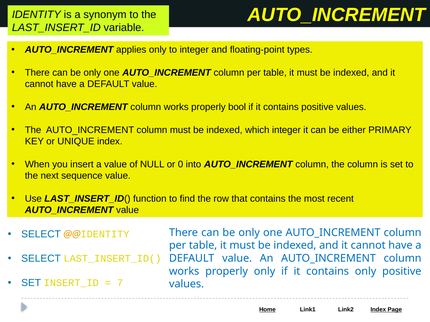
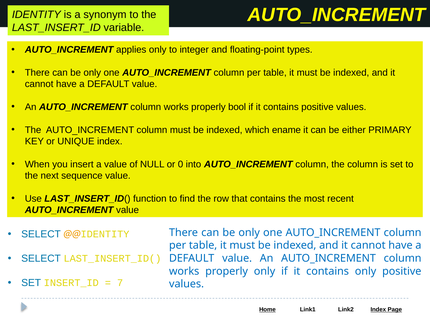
which integer: integer -> ename
